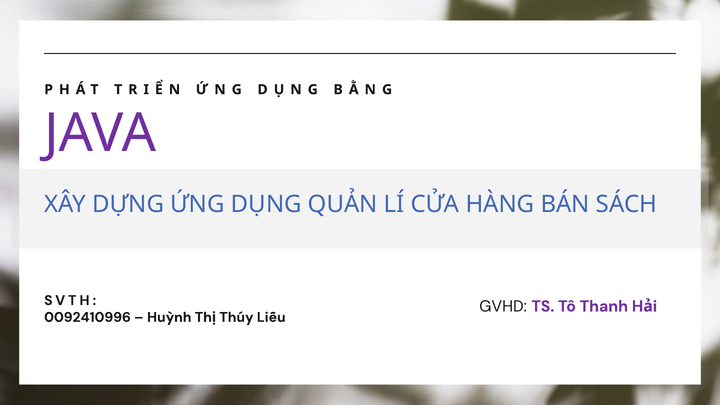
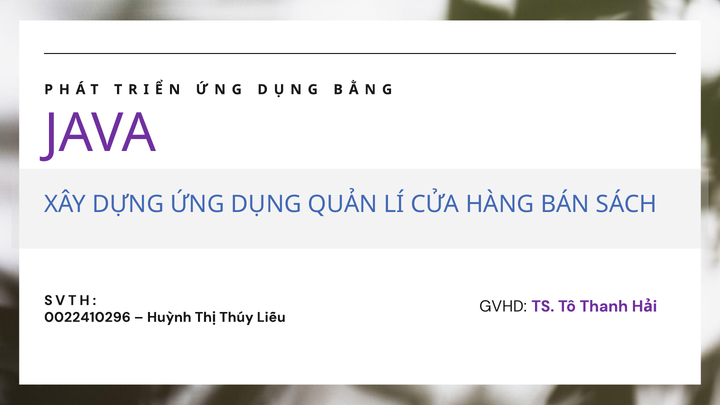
0092410996: 0092410996 -> 0022410296
